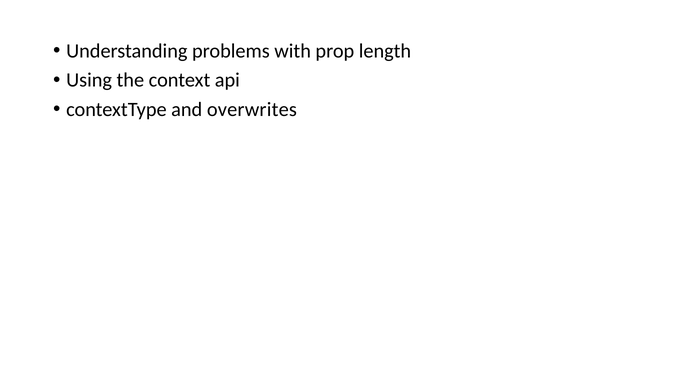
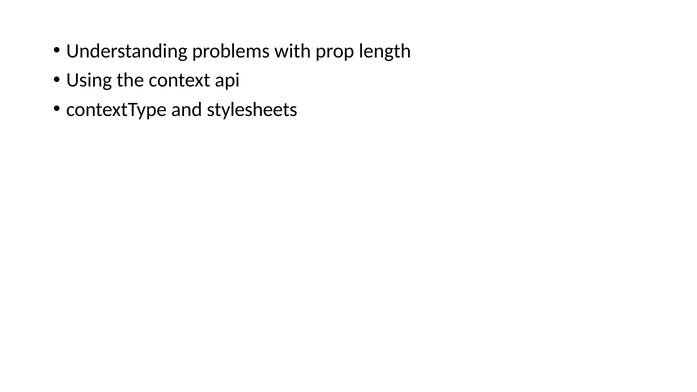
overwrites: overwrites -> stylesheets
